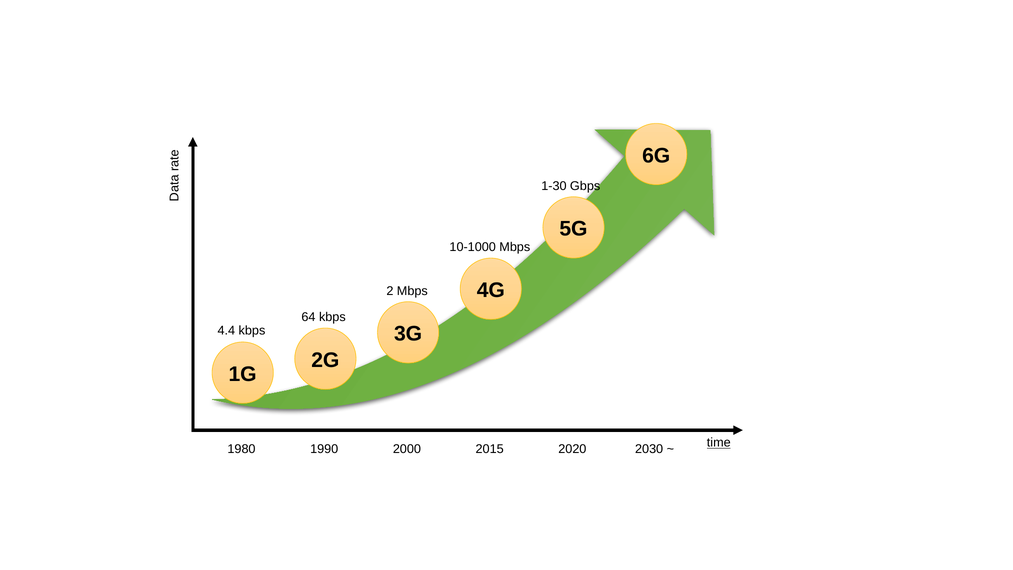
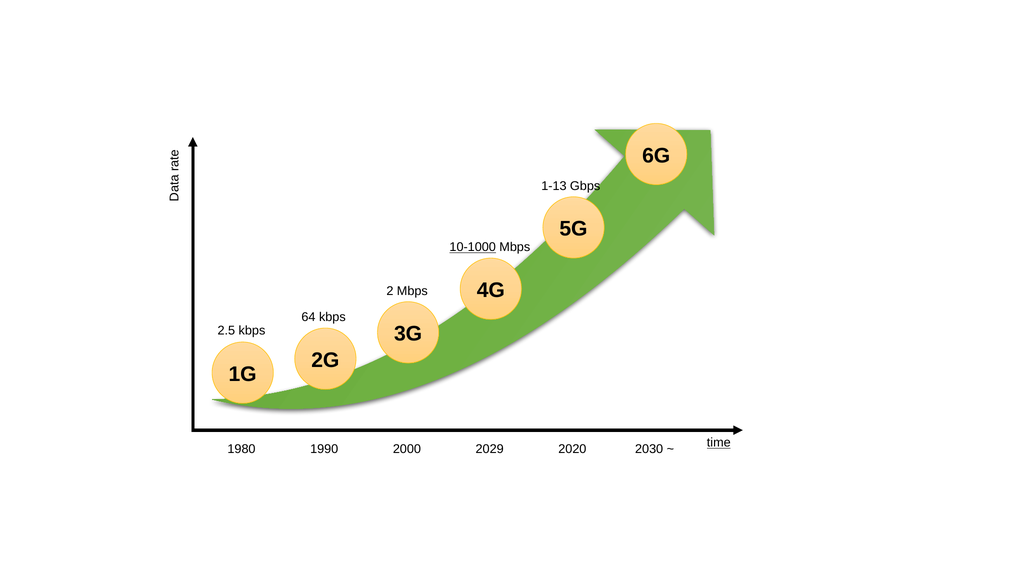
1-30: 1-30 -> 1-13
10-1000 underline: none -> present
4.4: 4.4 -> 2.5
2015: 2015 -> 2029
